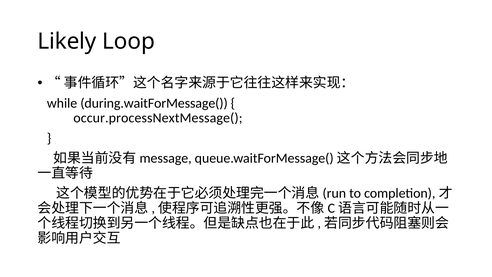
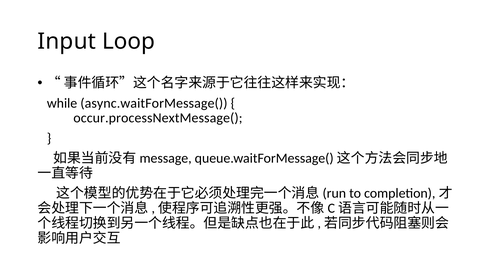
Likely: Likely -> Input
during.waitForMessage(: during.waitForMessage( -> async.waitForMessage(
